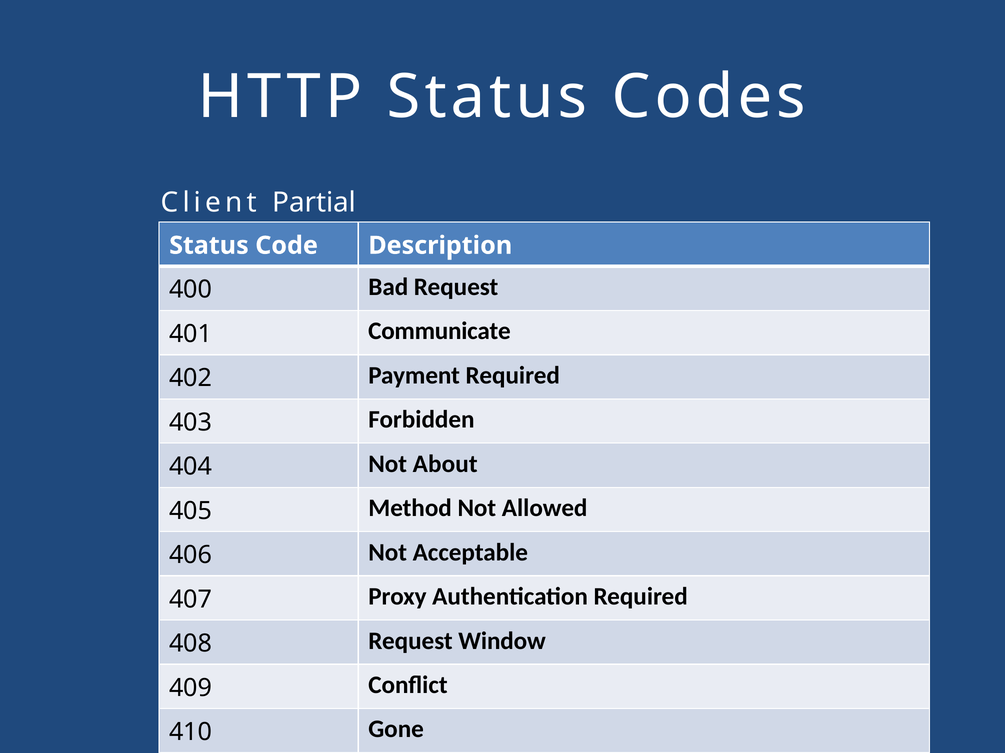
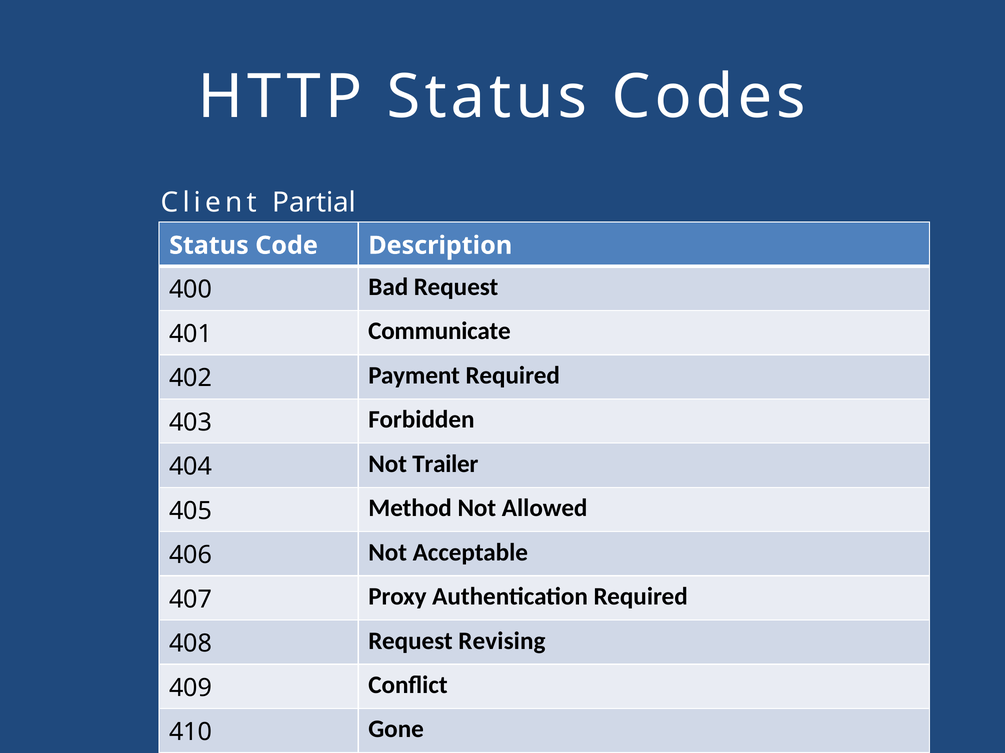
About: About -> Trailer
Window: Window -> Revising
